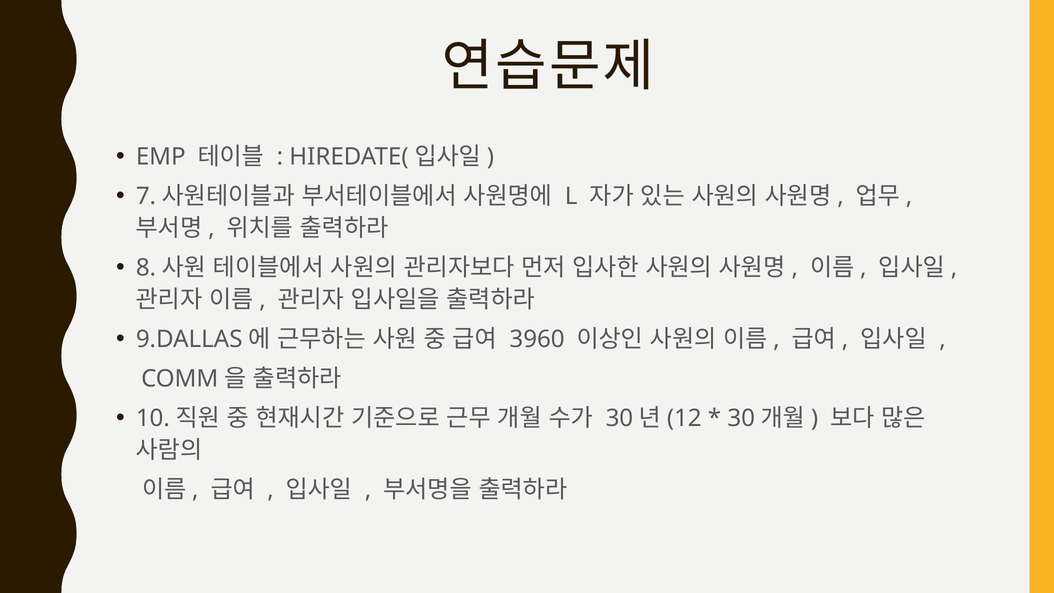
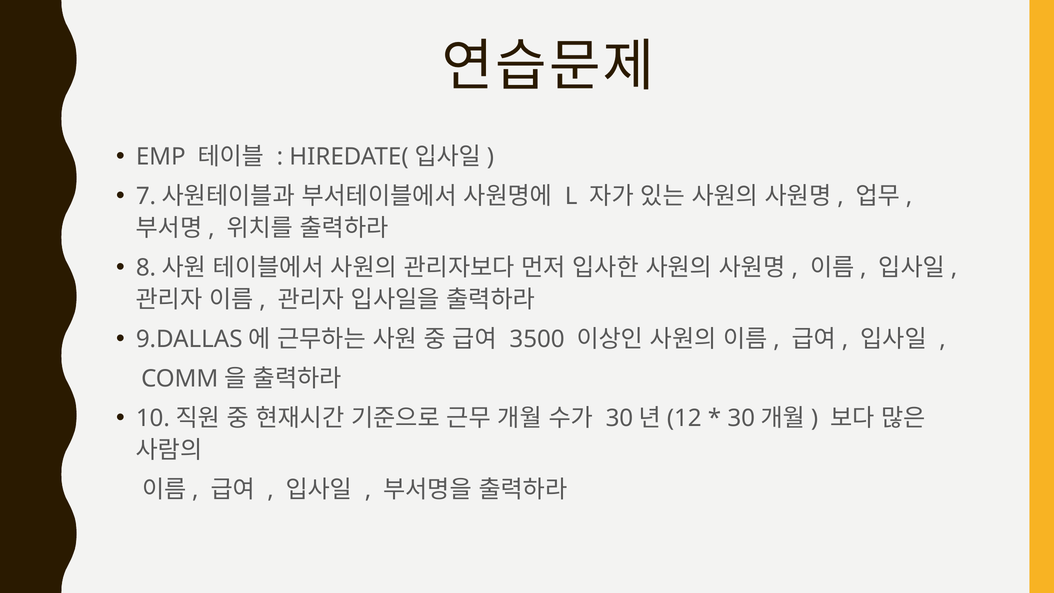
3960: 3960 -> 3500
